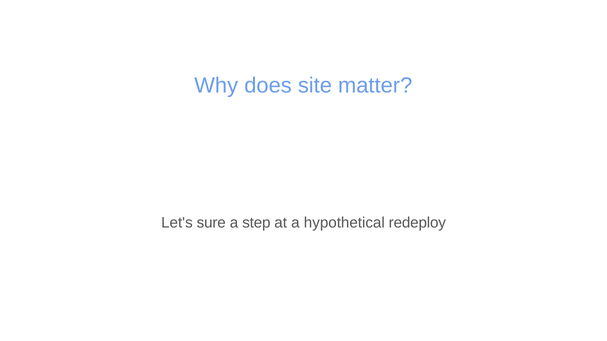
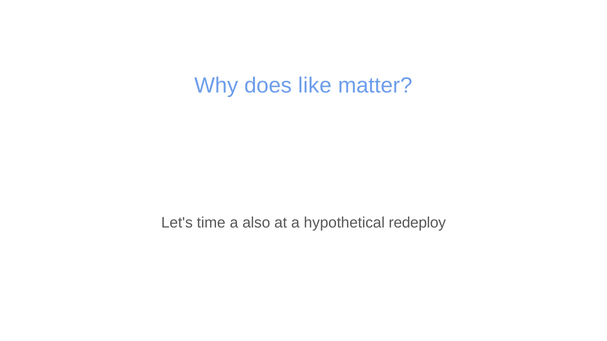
site: site -> like
sure: sure -> time
step: step -> also
